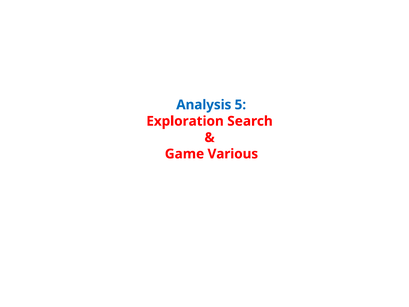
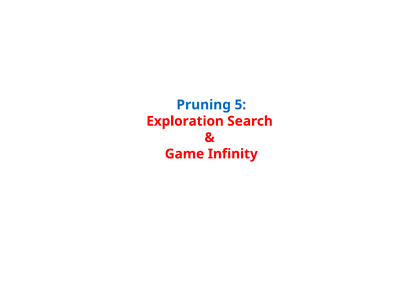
Analysis: Analysis -> Pruning
Various: Various -> Infinity
